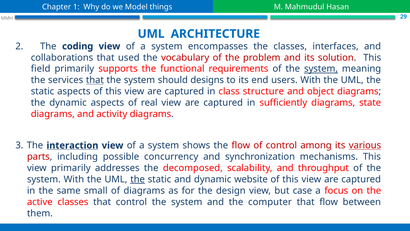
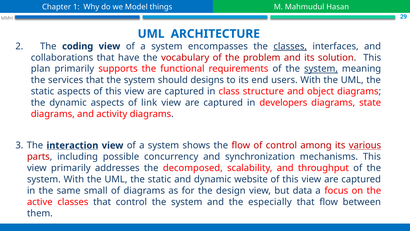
classes at (290, 46) underline: none -> present
used: used -> have
field: field -> plan
that at (95, 80) underline: present -> none
real: real -> link
sufficiently: sufficiently -> developers
the at (138, 179) underline: present -> none
case: case -> data
computer: computer -> especially
